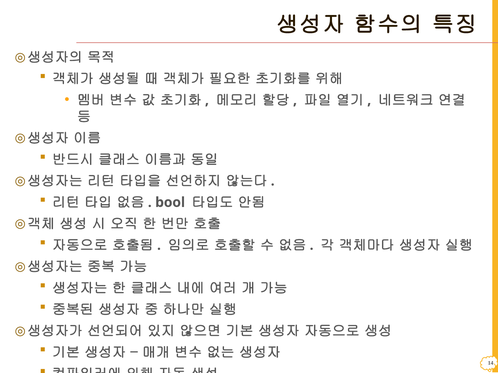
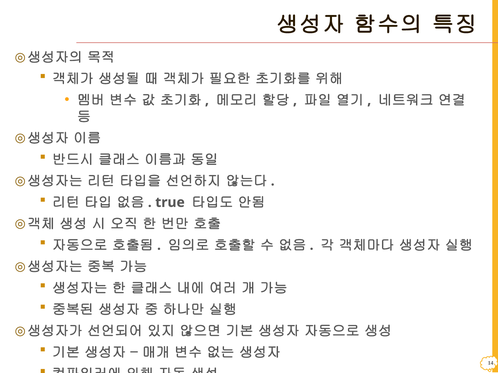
bool: bool -> true
